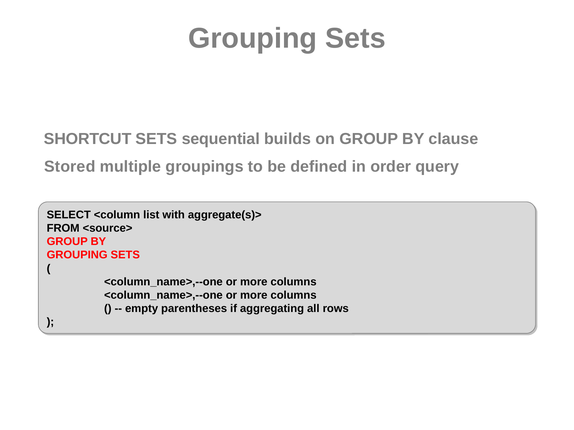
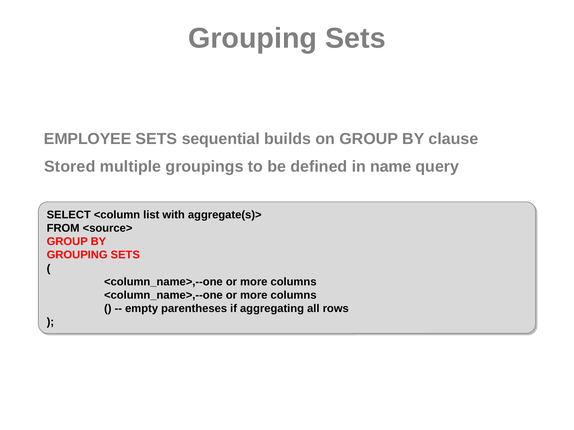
SHORTCUT: SHORTCUT -> EMPLOYEE
order: order -> name
